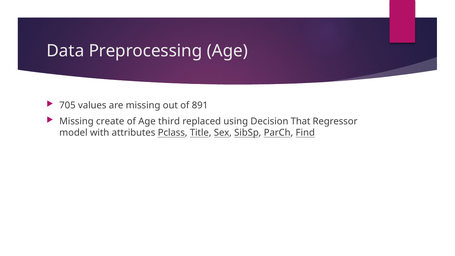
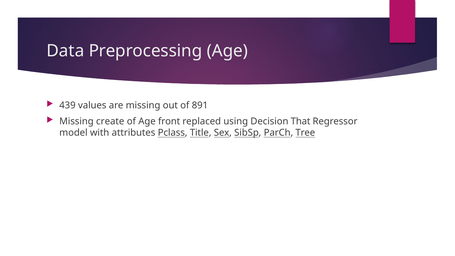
705: 705 -> 439
third: third -> front
Find: Find -> Tree
